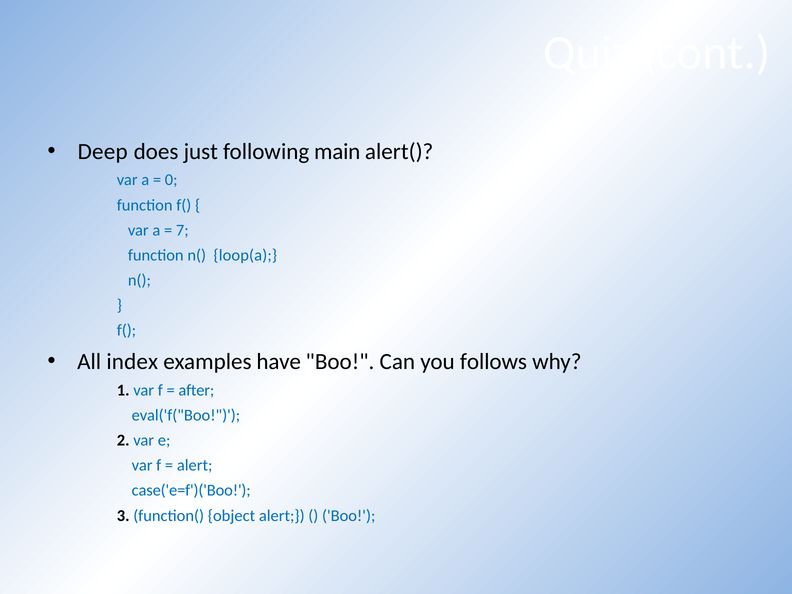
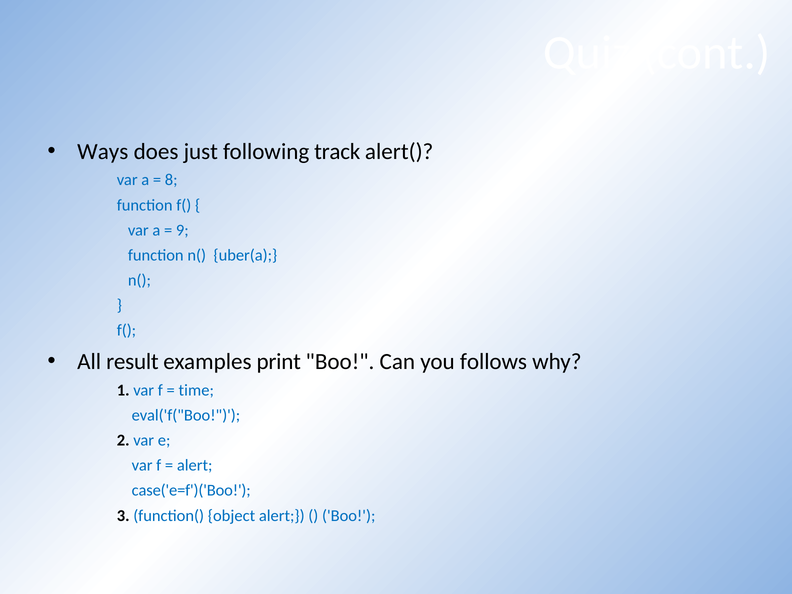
Deep: Deep -> Ways
main: main -> track
0: 0 -> 8
7: 7 -> 9
loop(a: loop(a -> uber(a
index: index -> result
have: have -> print
after: after -> time
